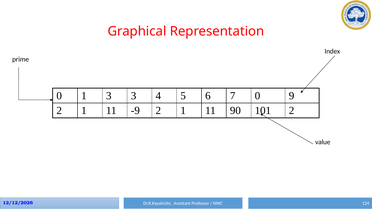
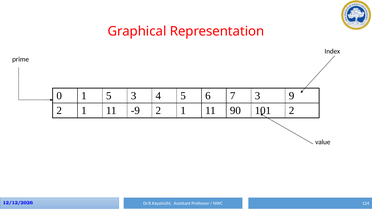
1 3: 3 -> 5
7 0: 0 -> 3
